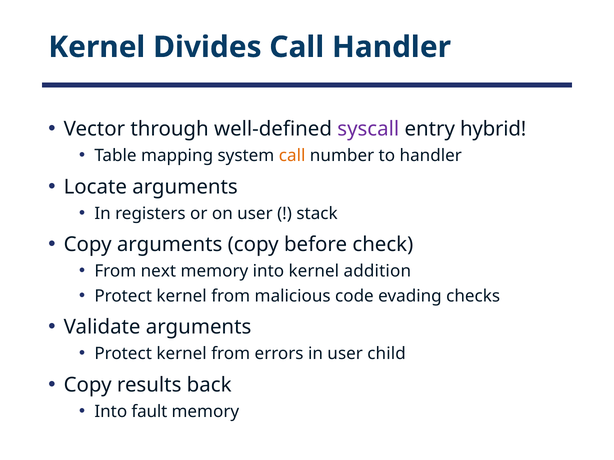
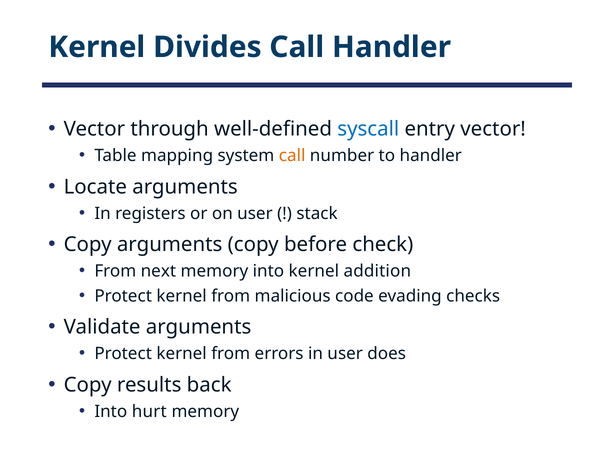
syscall colour: purple -> blue
entry hybrid: hybrid -> vector
child: child -> does
fault: fault -> hurt
